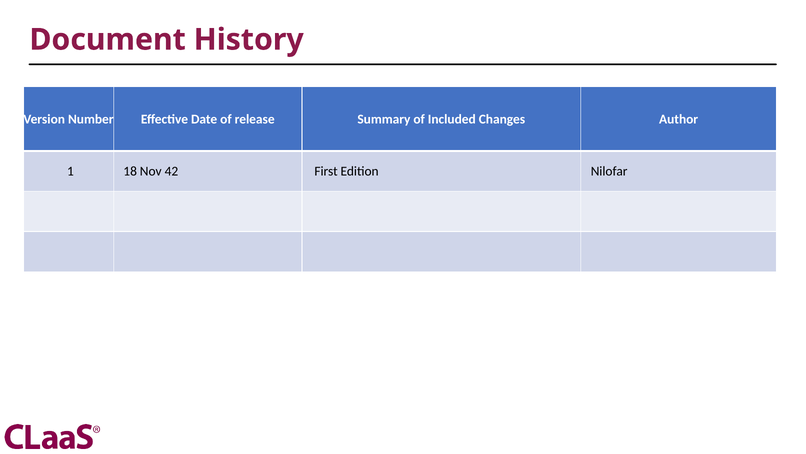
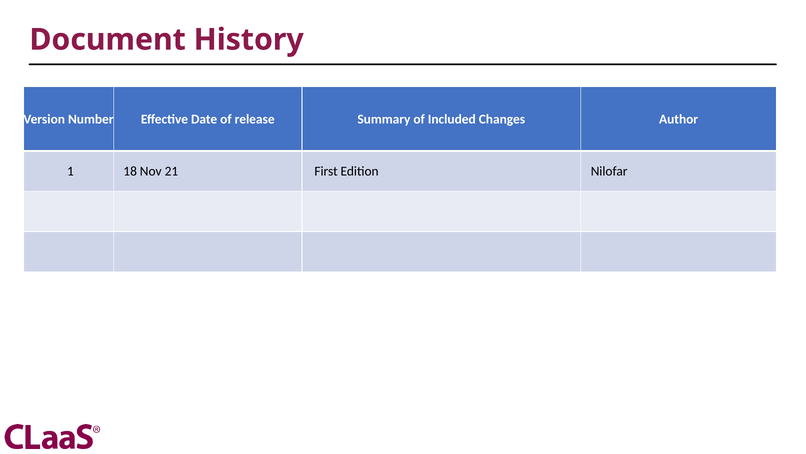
42: 42 -> 21
